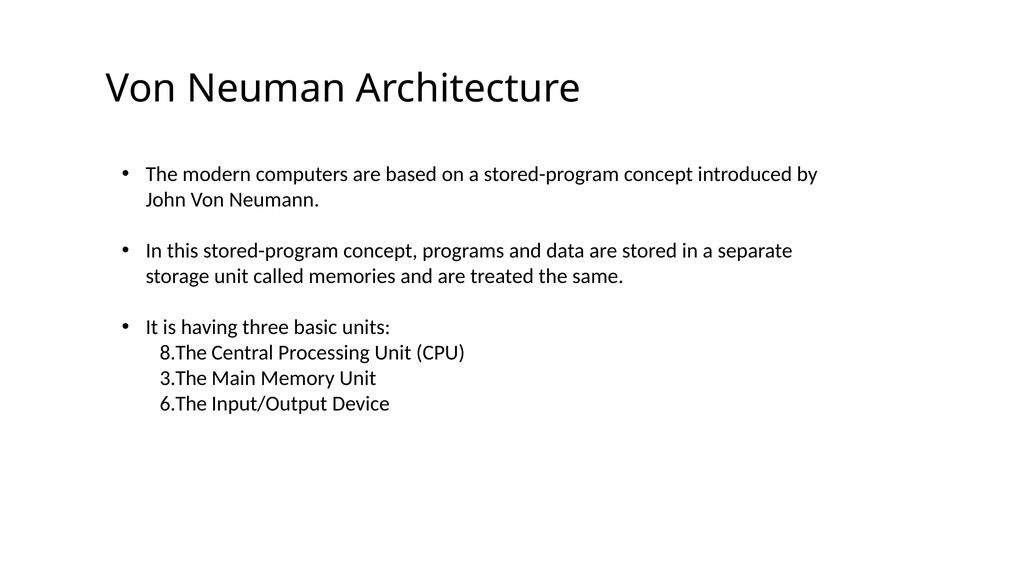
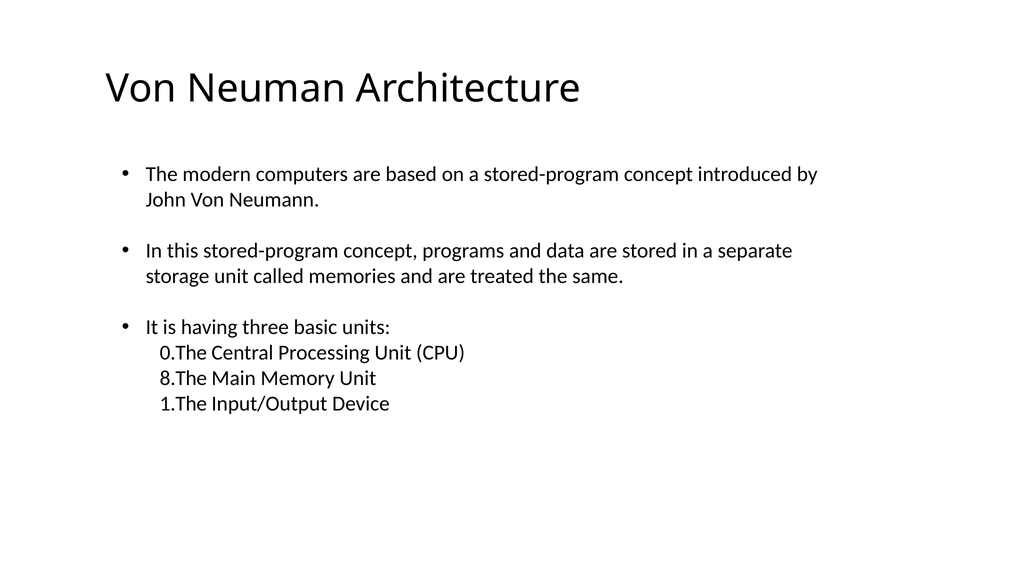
8.The: 8.The -> 0.The
3.The: 3.The -> 8.The
6.The: 6.The -> 1.The
